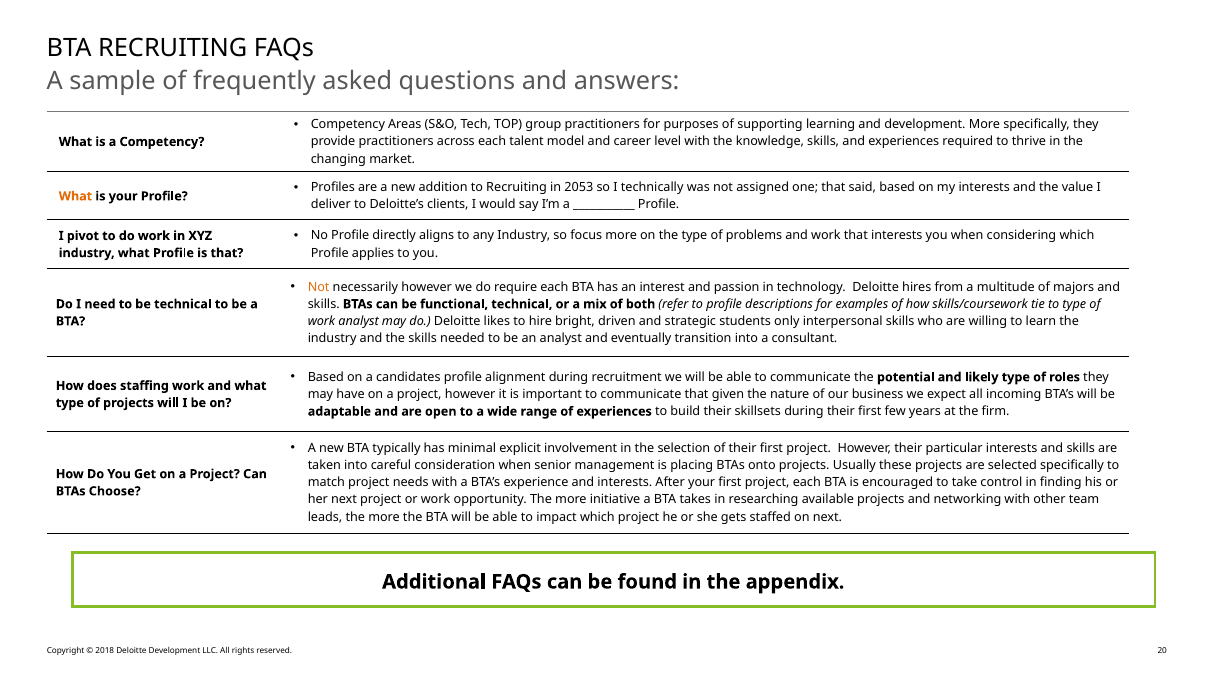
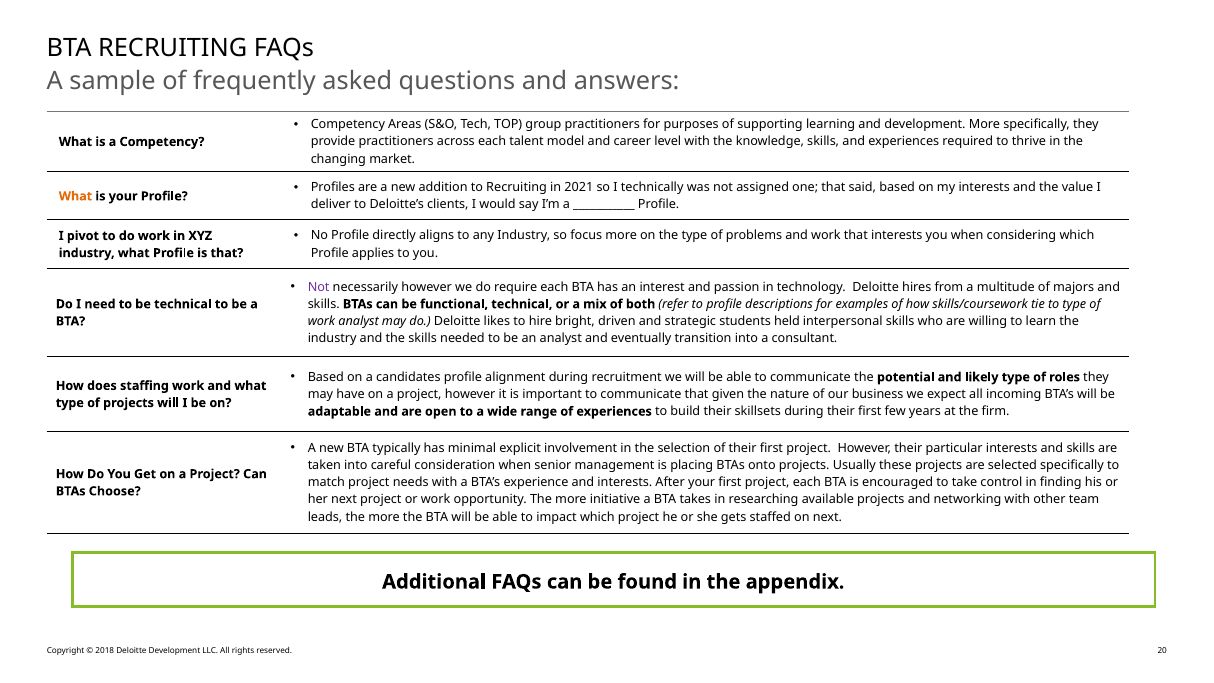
2053: 2053 -> 2021
Not at (319, 287) colour: orange -> purple
only: only -> held
